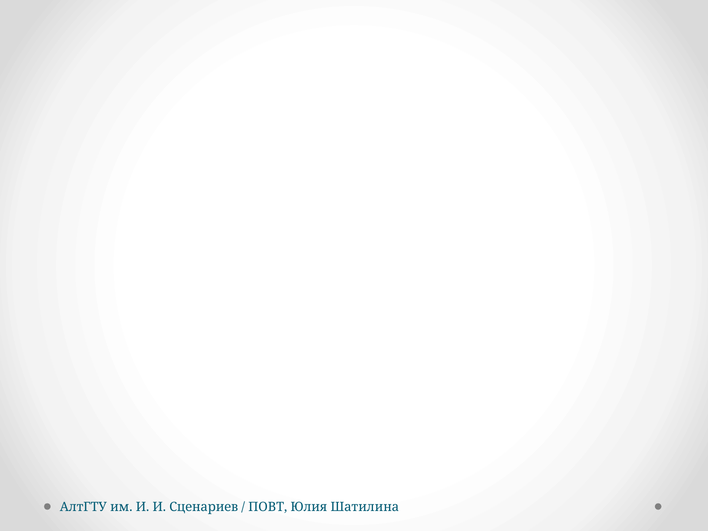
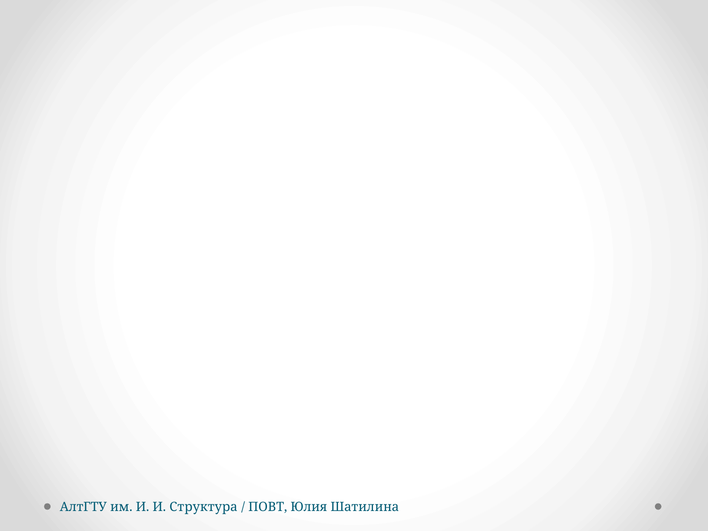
Сценариев: Сценариев -> Структура
